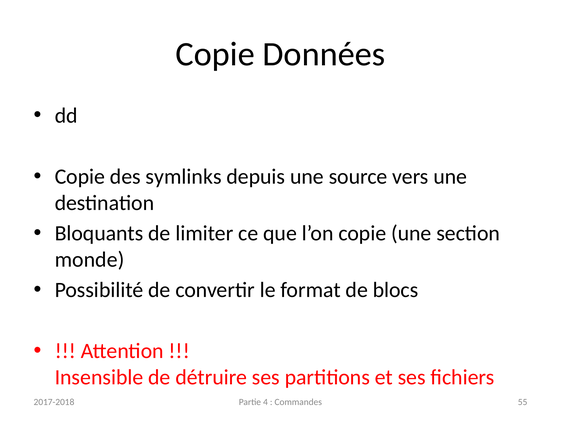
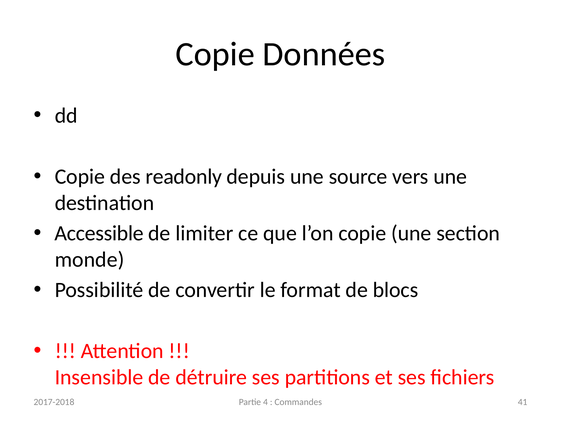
symlinks: symlinks -> readonly
Bloquants: Bloquants -> Accessible
55: 55 -> 41
